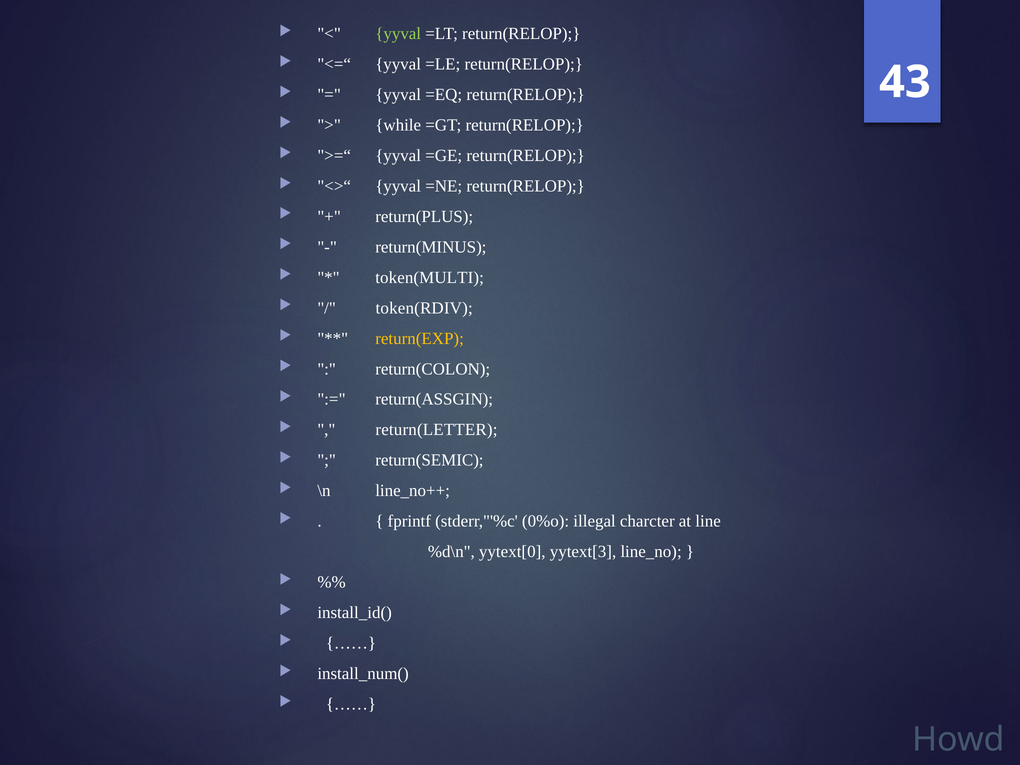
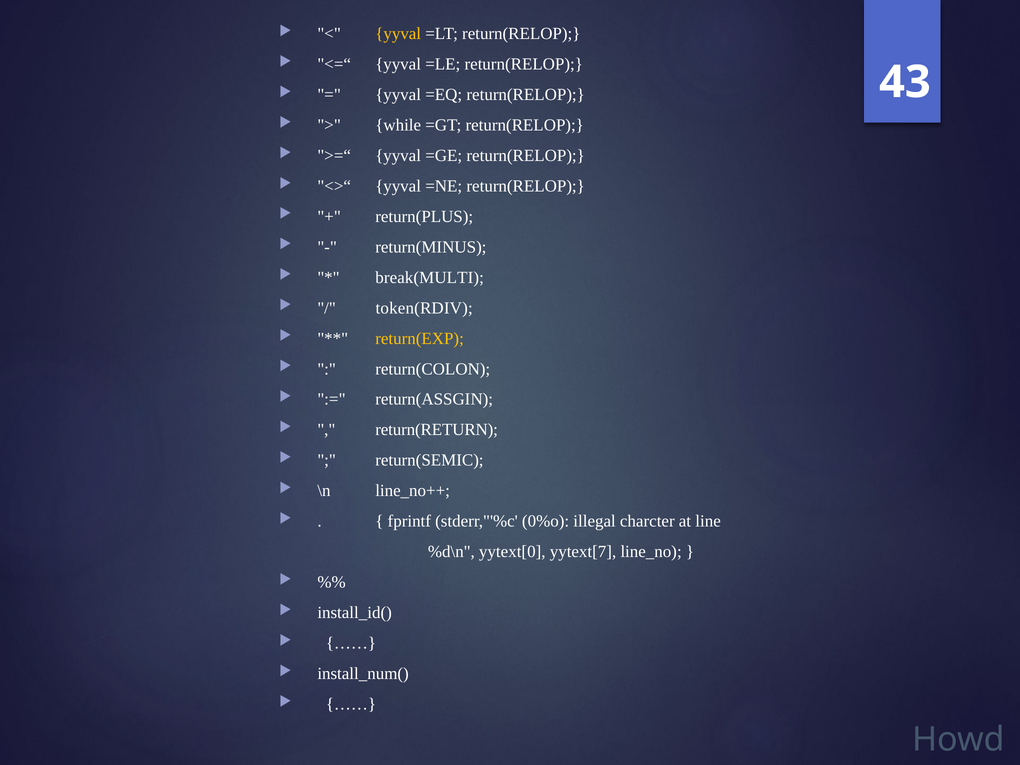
yyval at (398, 34) colour: light green -> yellow
token(MULTI: token(MULTI -> break(MULTI
return(LETTER: return(LETTER -> return(RETURN
yytext[3: yytext[3 -> yytext[7
